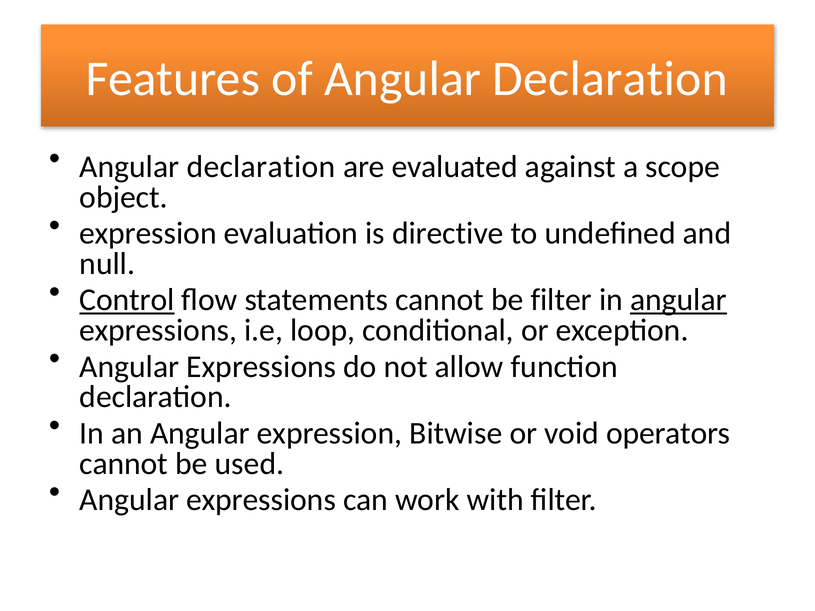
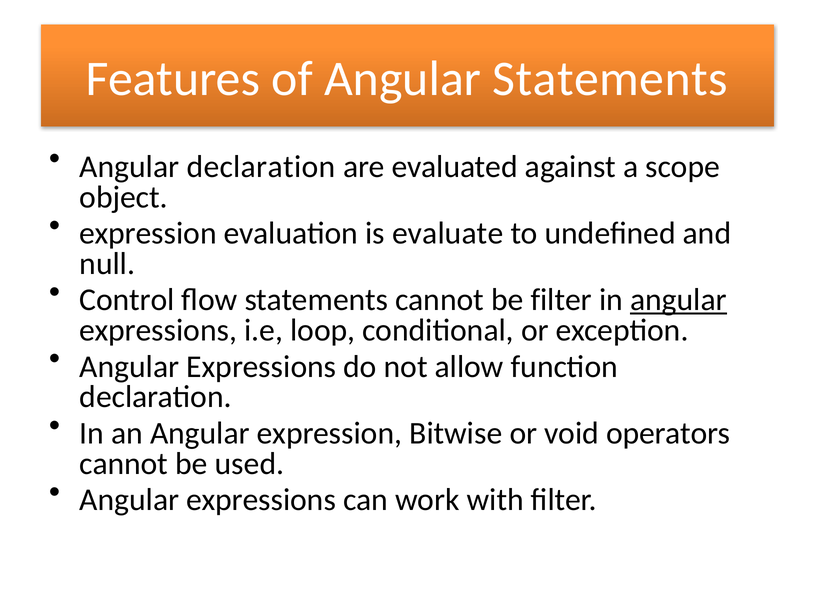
of Angular Declaration: Declaration -> Statements
directive: directive -> evaluate
Control underline: present -> none
